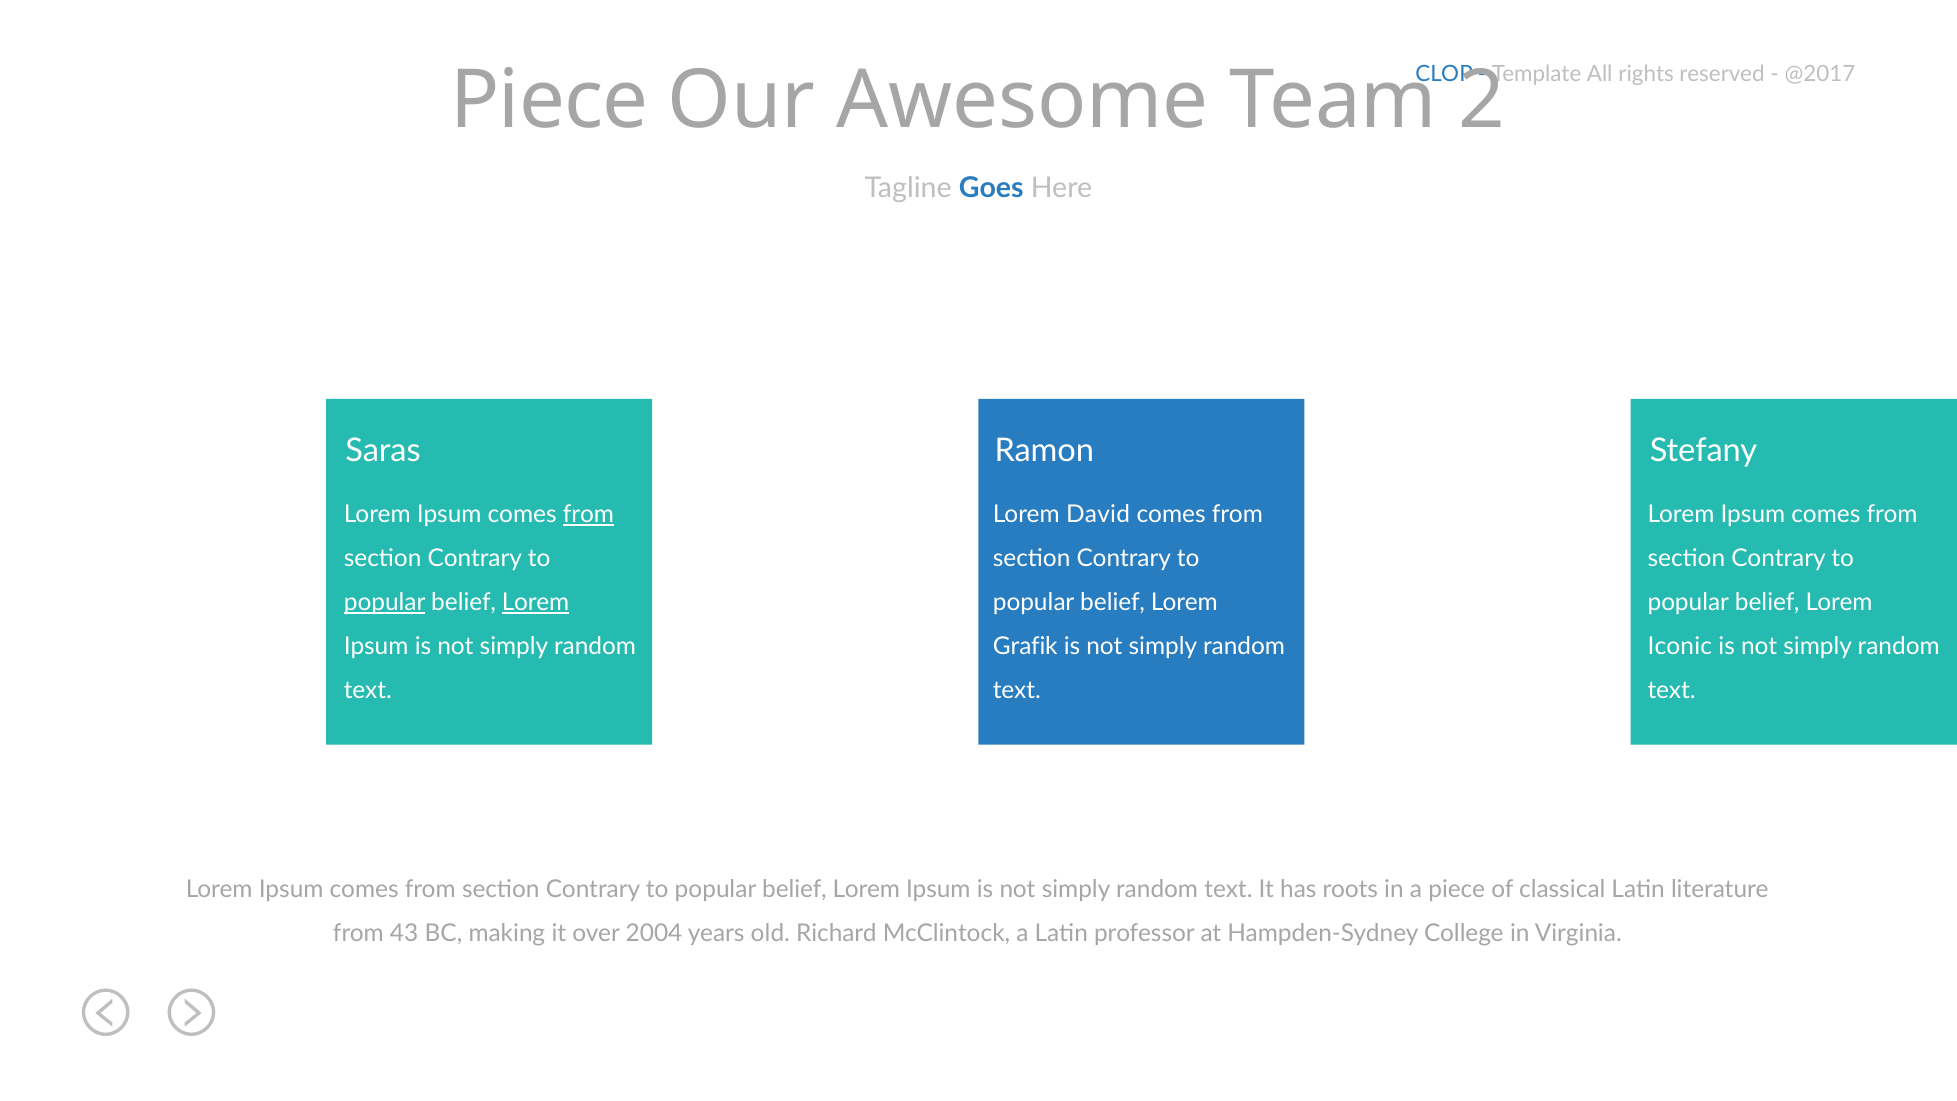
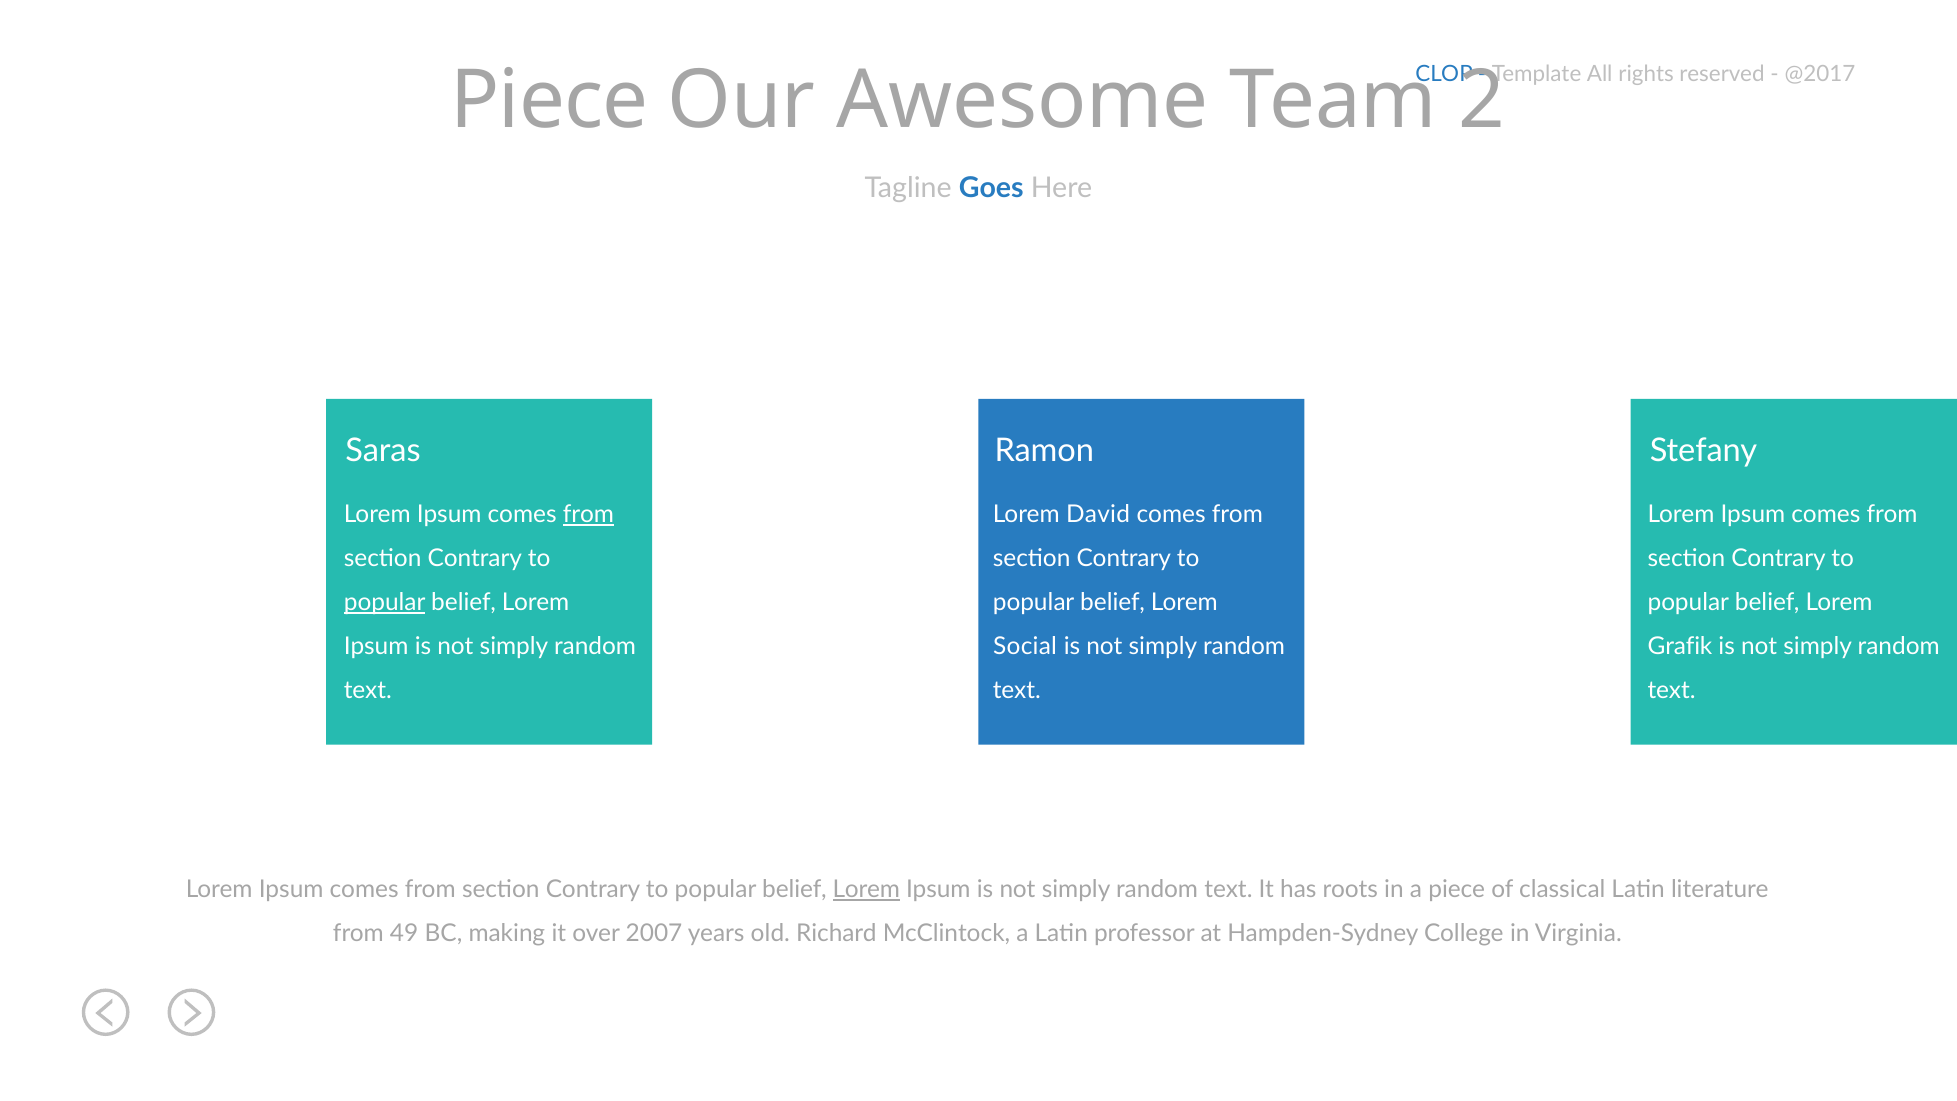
Lorem at (536, 603) underline: present -> none
Grafik: Grafik -> Social
Iconic: Iconic -> Grafik
Lorem at (866, 890) underline: none -> present
43: 43 -> 49
2004: 2004 -> 2007
